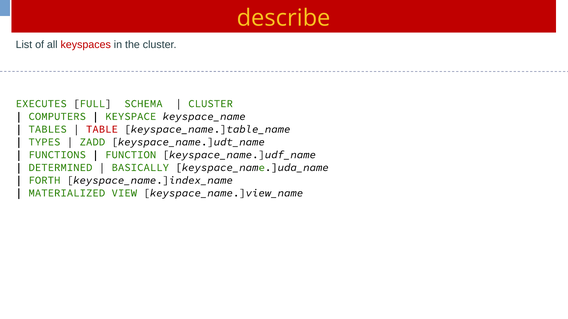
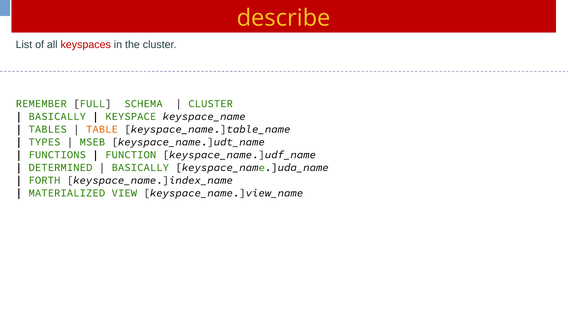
EXECUTES: EXECUTES -> REMEMBER
COMPUTERS at (57, 117): COMPUTERS -> BASICALLY
TABLE colour: red -> orange
ZADD: ZADD -> MSEB
